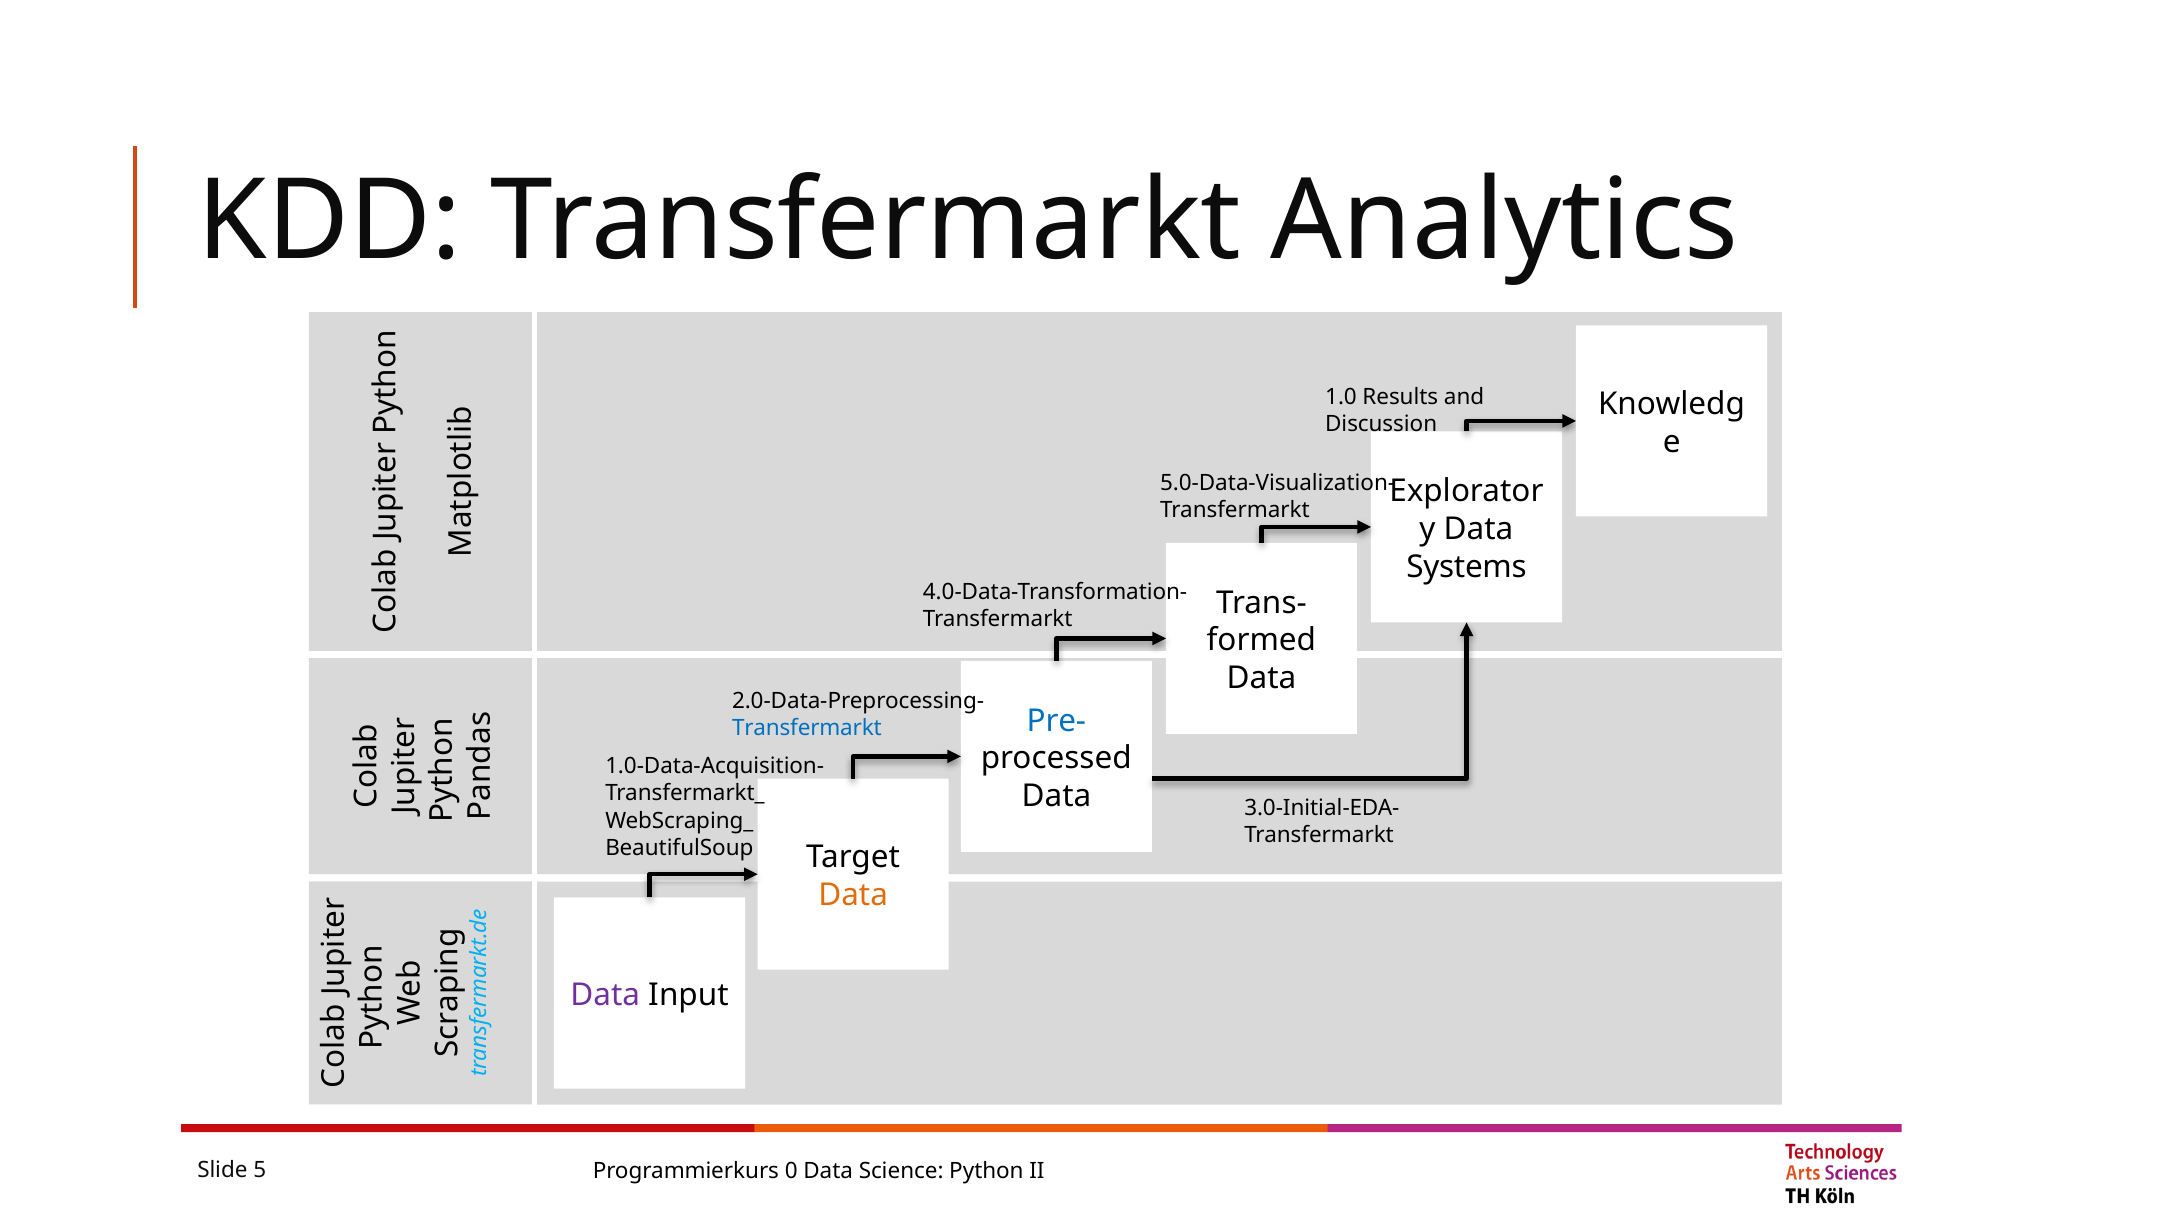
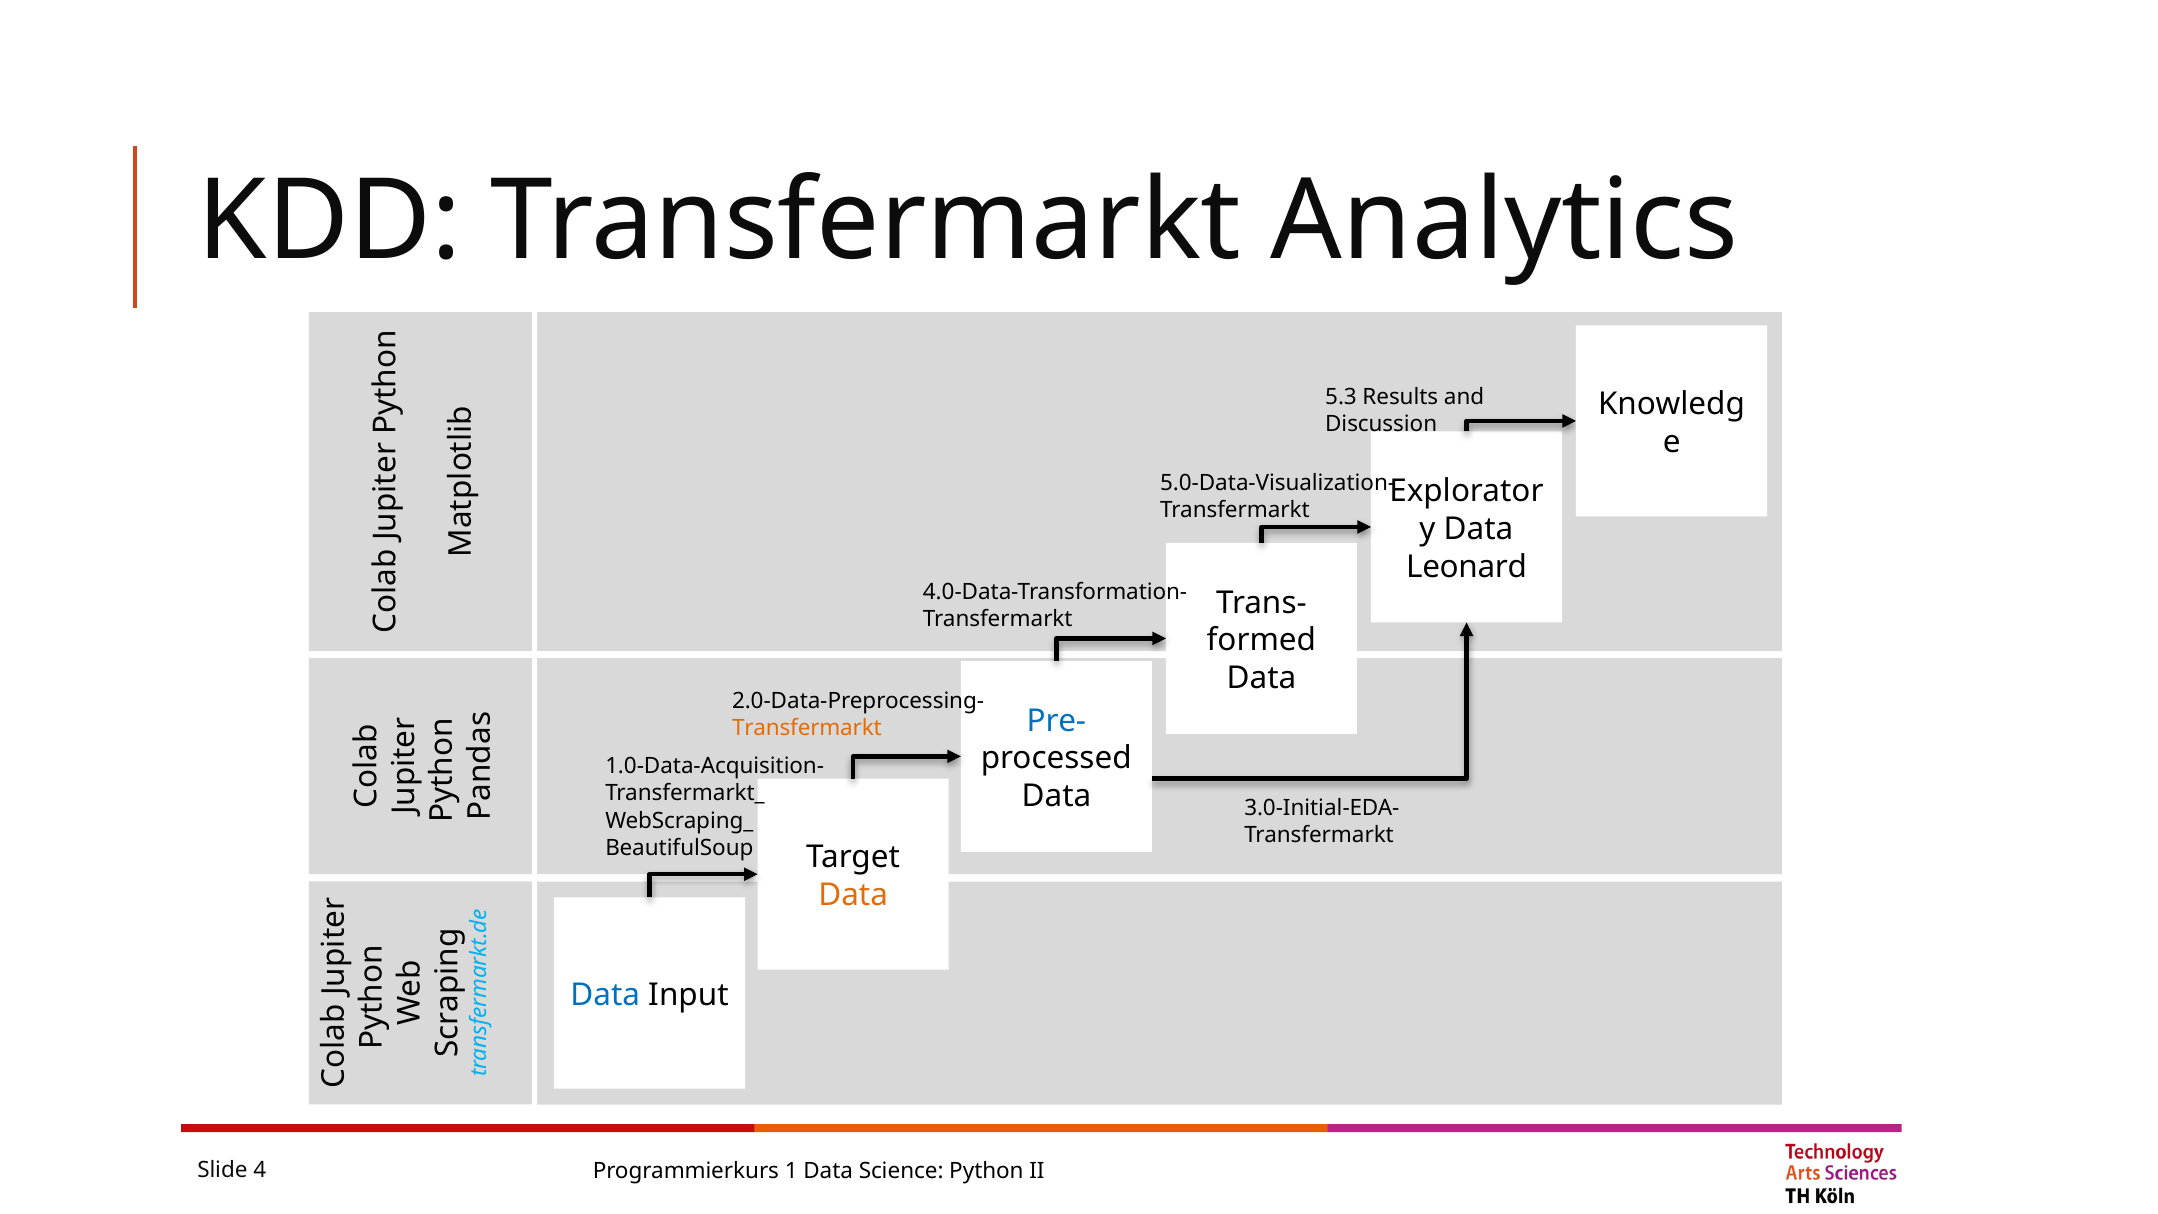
1.0: 1.0 -> 5.3
Systems: Systems -> Leonard
Transfermarkt at (807, 728) colour: blue -> orange
Data at (605, 995) colour: purple -> blue
5: 5 -> 4
0: 0 -> 1
